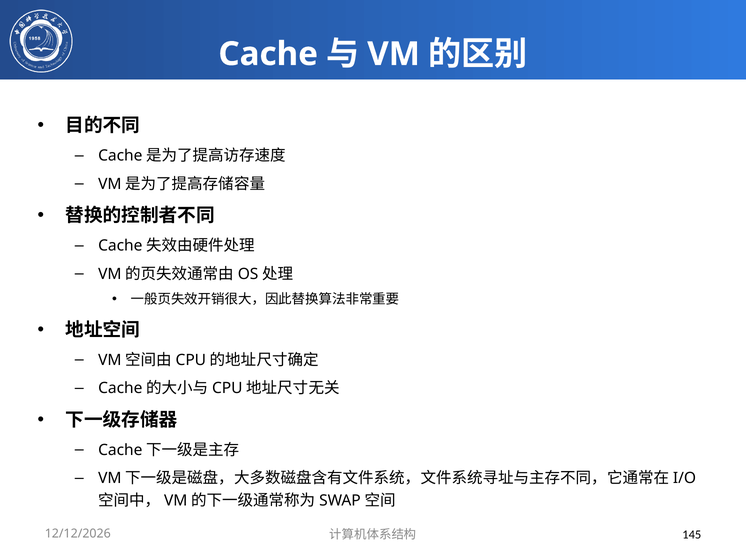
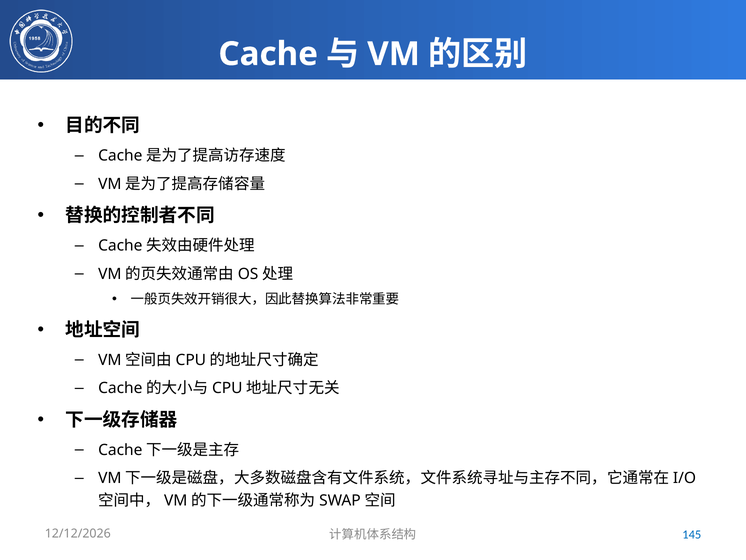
145 colour: black -> blue
